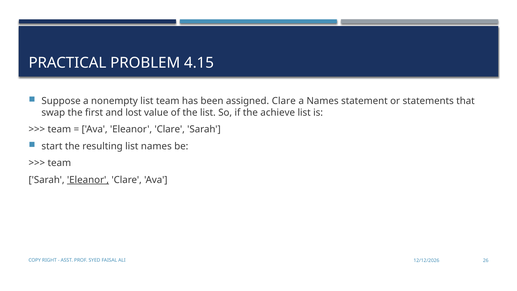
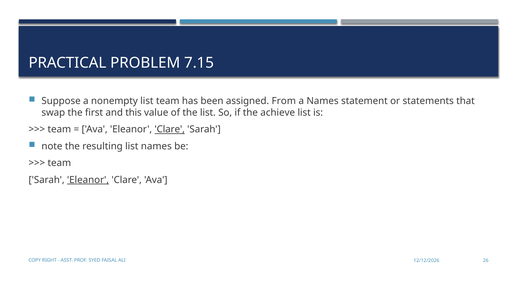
4.15: 4.15 -> 7.15
assigned Clare: Clare -> From
lost: lost -> this
Clare at (170, 129) underline: none -> present
start: start -> note
